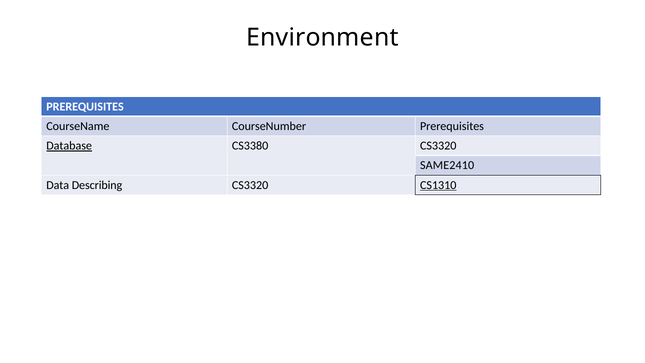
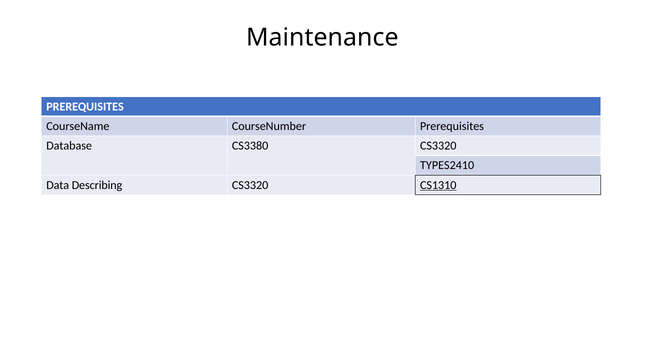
Environment: Environment -> Maintenance
Database underline: present -> none
SAME2410: SAME2410 -> TYPES2410
